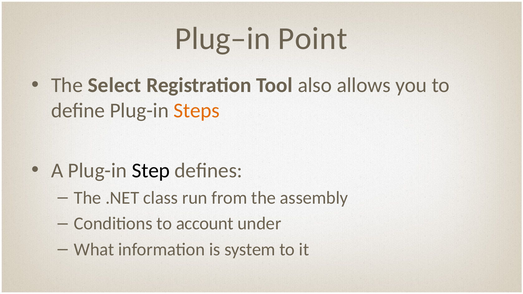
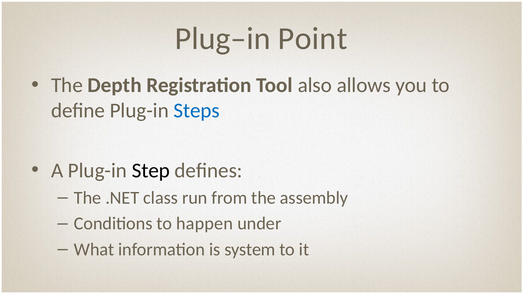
Select: Select -> Depth
Steps colour: orange -> blue
account: account -> happen
